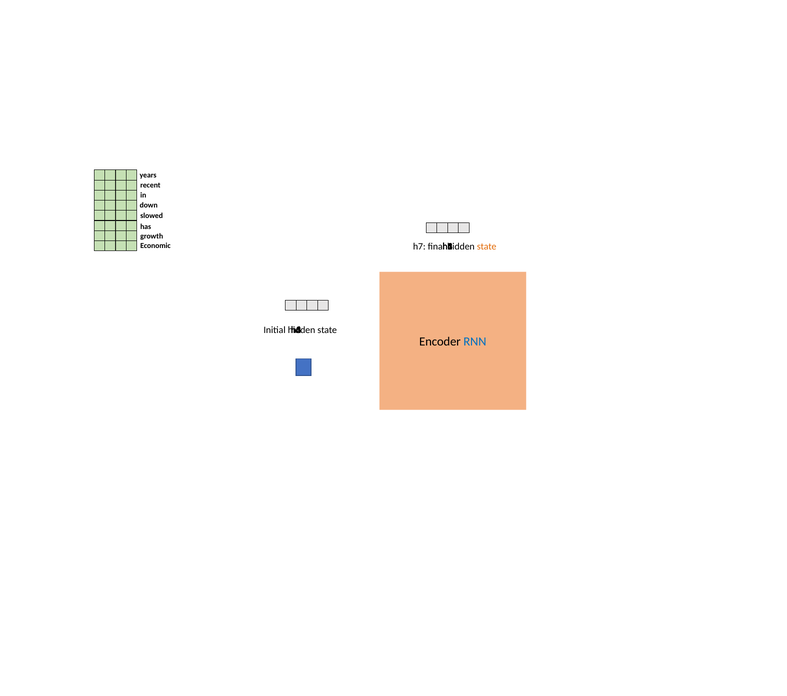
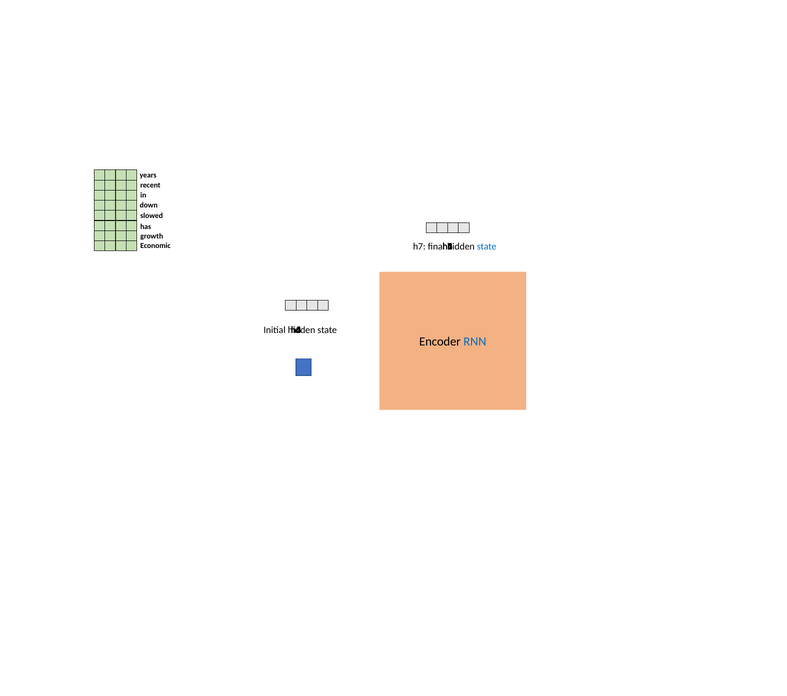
state at (487, 246) colour: orange -> blue
